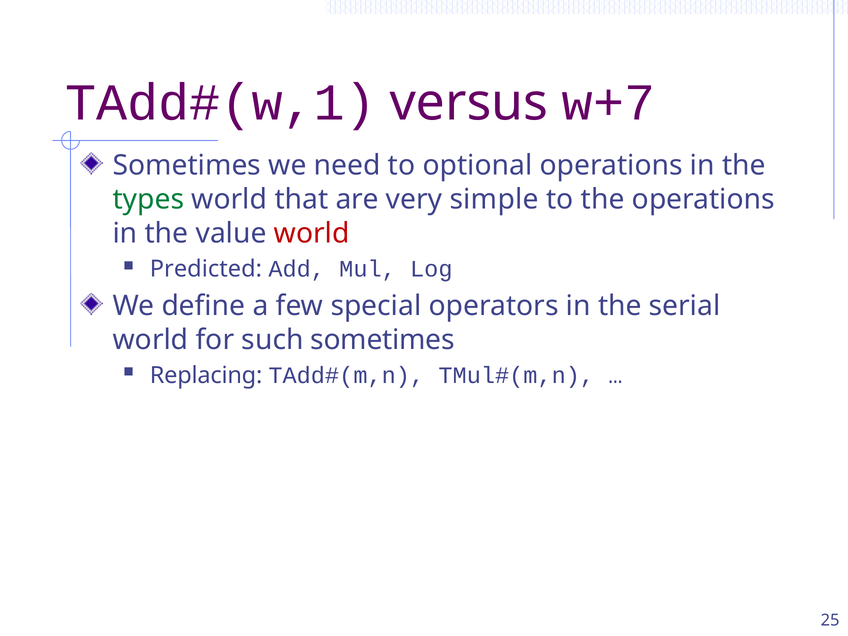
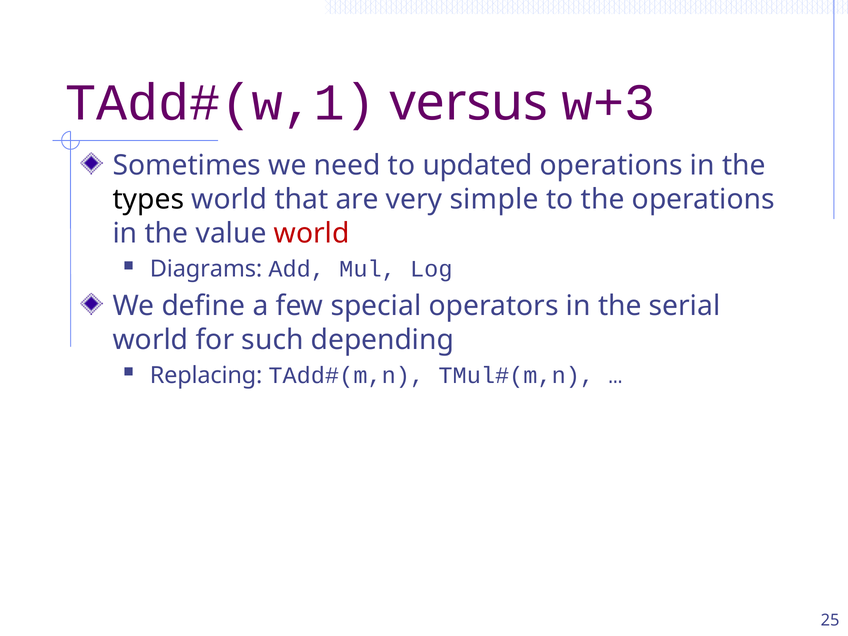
w+7: w+7 -> w+3
optional: optional -> updated
types colour: green -> black
Predicted: Predicted -> Diagrams
such sometimes: sometimes -> depending
